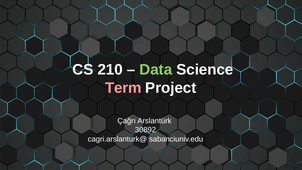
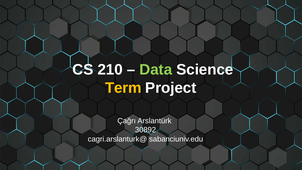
Term colour: pink -> yellow
